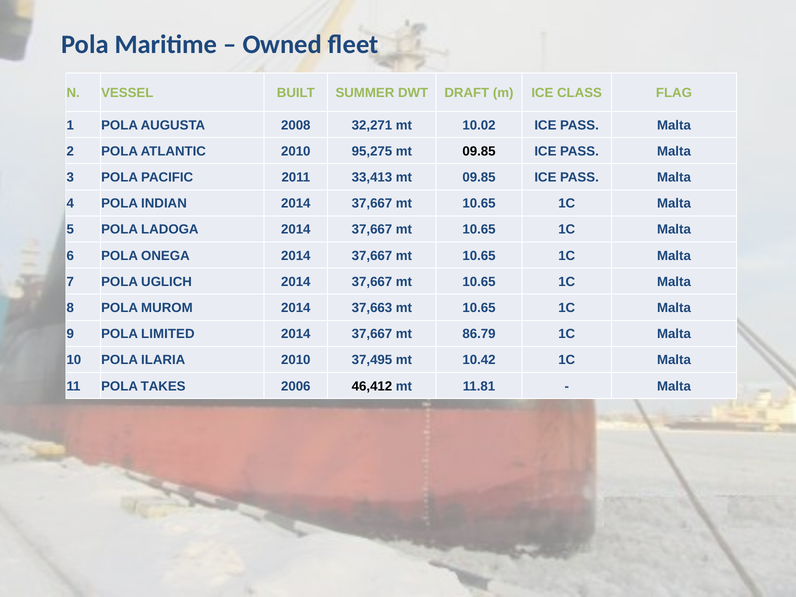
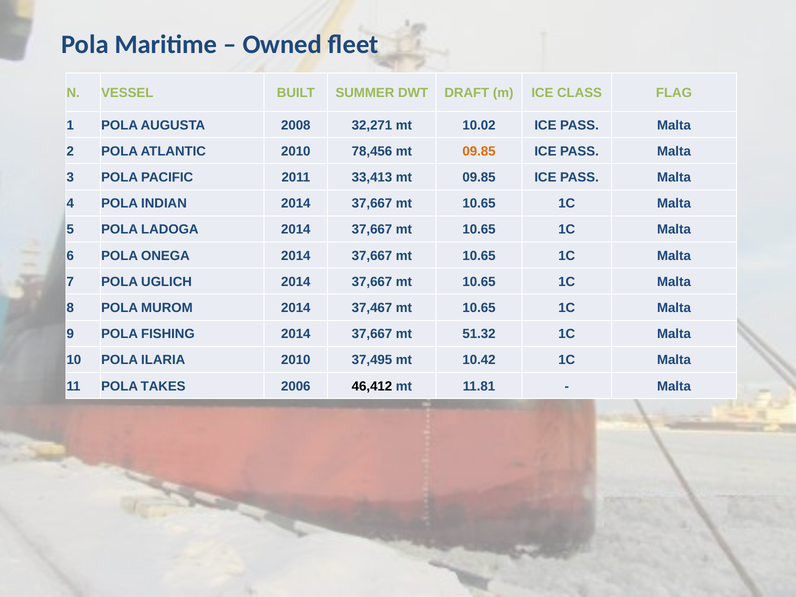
95,275: 95,275 -> 78,456
09.85 at (479, 151) colour: black -> orange
37,663: 37,663 -> 37,467
LIMITED: LIMITED -> FISHING
86.79: 86.79 -> 51.32
